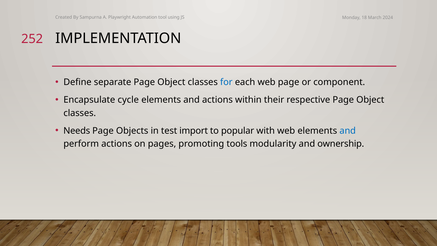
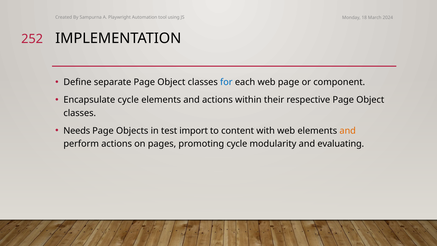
popular: popular -> content
and at (348, 131) colour: blue -> orange
promoting tools: tools -> cycle
ownership: ownership -> evaluating
